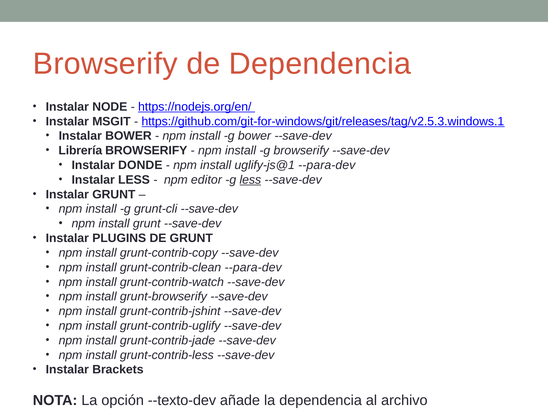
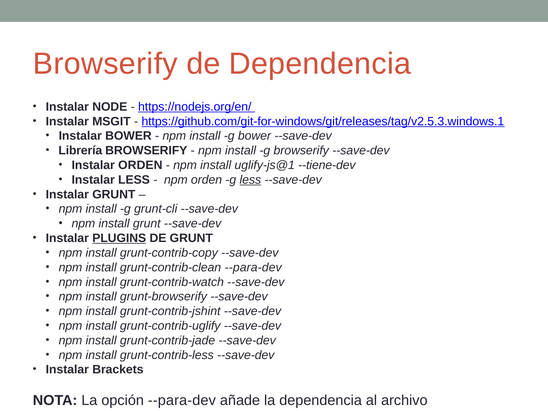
Instalar DONDE: DONDE -> ORDEN
uglify-js@1 --para-dev: --para-dev -> --tiene-dev
npm editor: editor -> orden
PLUGINS underline: none -> present
opción --texto-dev: --texto-dev -> --para-dev
